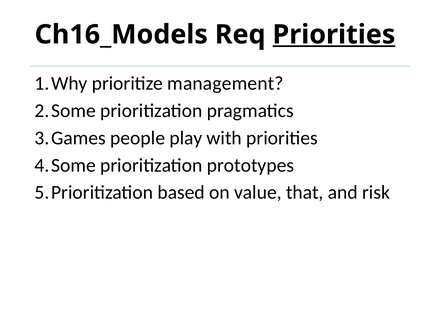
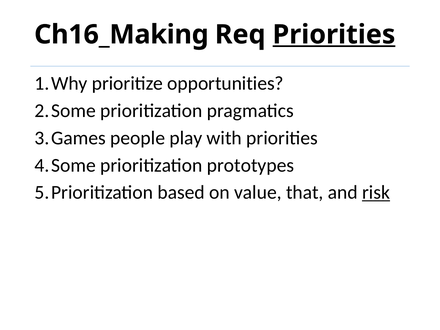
Ch16_Models: Ch16_Models -> Ch16_Making
management: management -> opportunities
risk underline: none -> present
